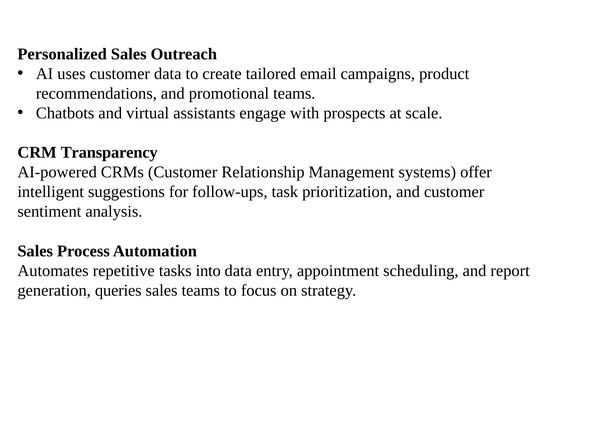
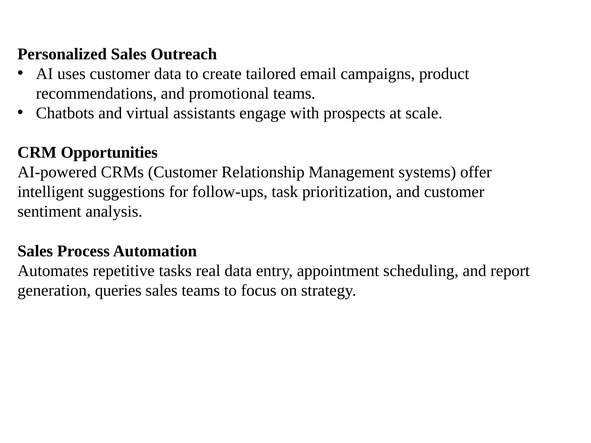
Transparency: Transparency -> Opportunities
into: into -> real
